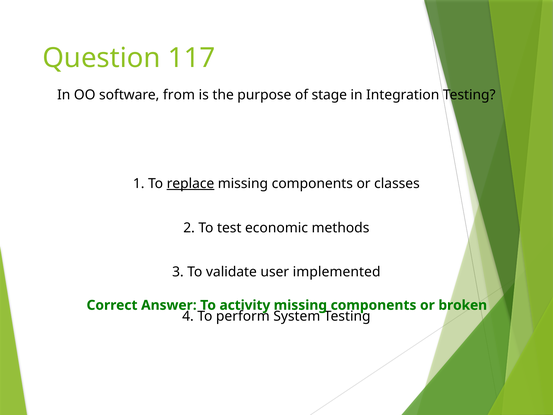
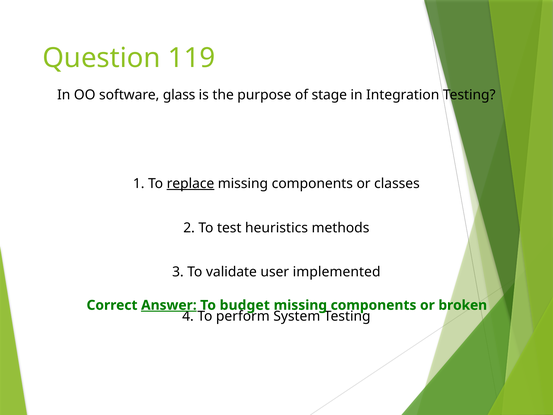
117: 117 -> 119
from: from -> glass
economic: economic -> heuristics
Answer underline: none -> present
activity: activity -> budget
